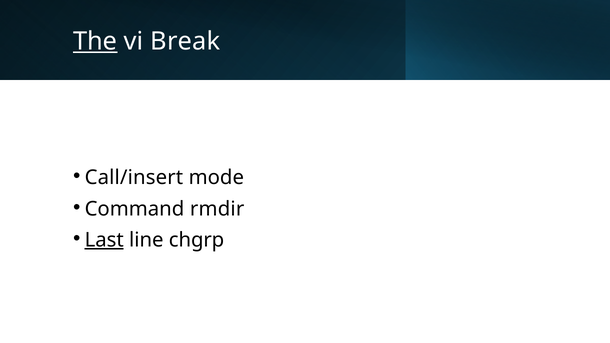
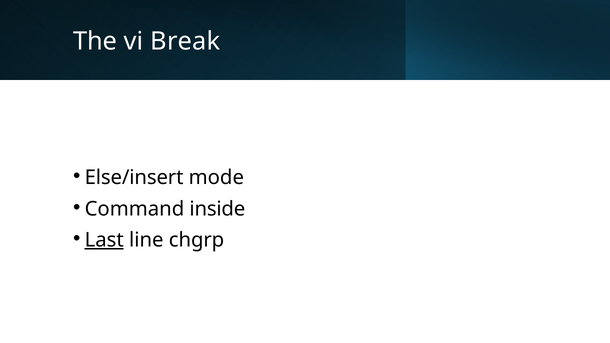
The underline: present -> none
Call/insert: Call/insert -> Else/insert
rmdir: rmdir -> inside
